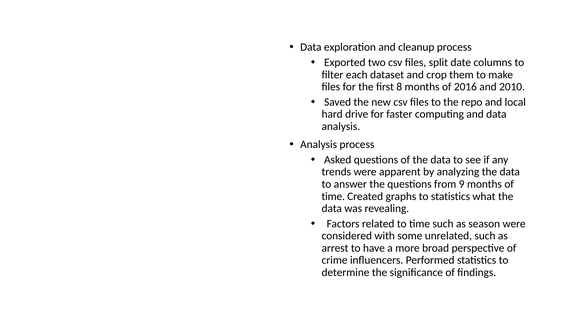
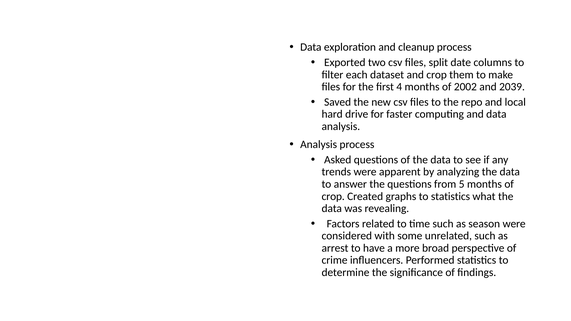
8: 8 -> 4
2016: 2016 -> 2002
2010: 2010 -> 2039
9: 9 -> 5
time at (333, 196): time -> crop
